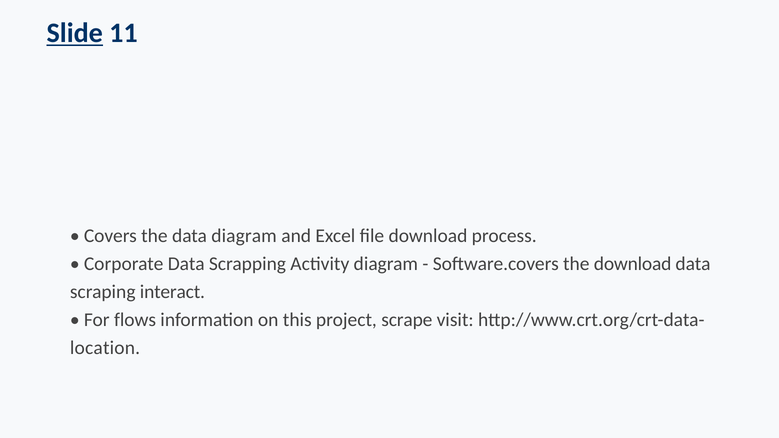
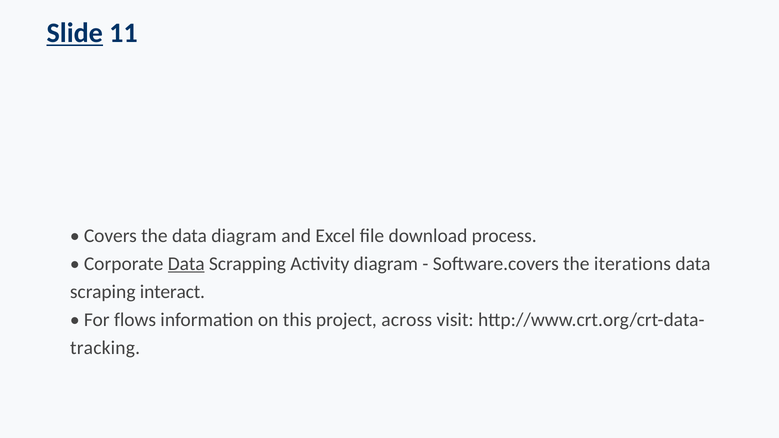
Data at (186, 264) underline: none -> present
the download: download -> iterations
scrape: scrape -> across
location: location -> tracking
